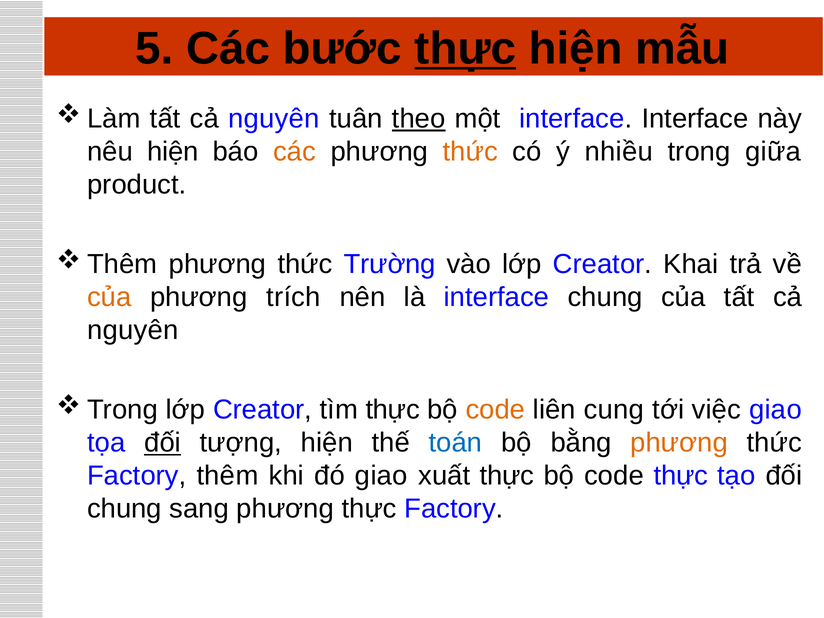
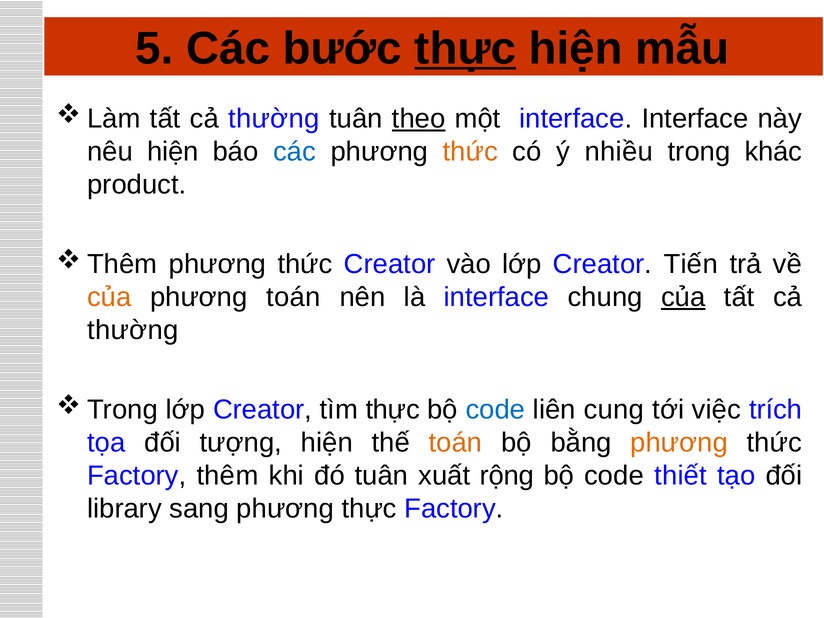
nguyên at (274, 119): nguyên -> thường
các at (295, 152) colour: orange -> blue
giữa: giữa -> khác
thức Trường: Trường -> Creator
Khai: Khai -> Tiến
phương trích: trích -> toán
của at (683, 297) underline: none -> present
nguyên at (133, 330): nguyên -> thường
code at (495, 410) colour: orange -> blue
việc giao: giao -> trích
đối at (163, 443) underline: present -> none
toán at (455, 443) colour: blue -> orange
đó giao: giao -> tuân
xuất thực: thực -> rộng
code thực: thực -> thiết
chung at (125, 509): chung -> library
